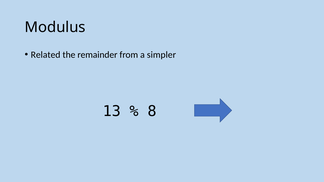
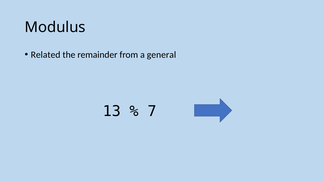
simpler: simpler -> general
8: 8 -> 7
